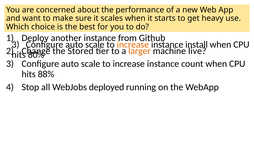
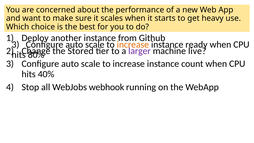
install: install -> ready
larger colour: orange -> purple
88%: 88% -> 40%
deployed: deployed -> webhook
